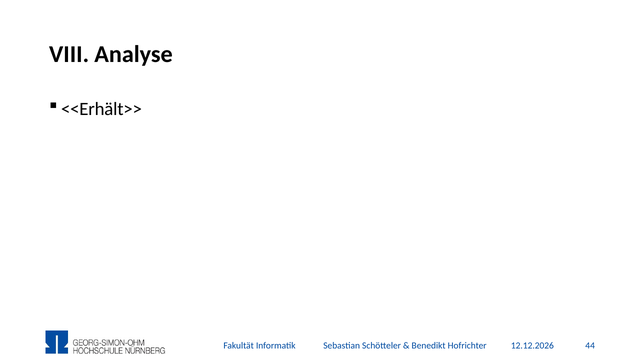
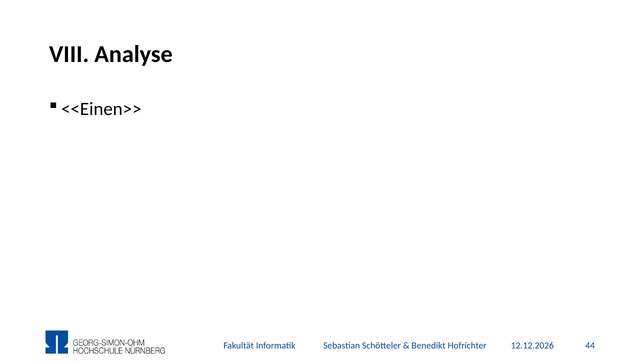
<<Erhält>>: <<Erhält>> -> <<Einen>>
